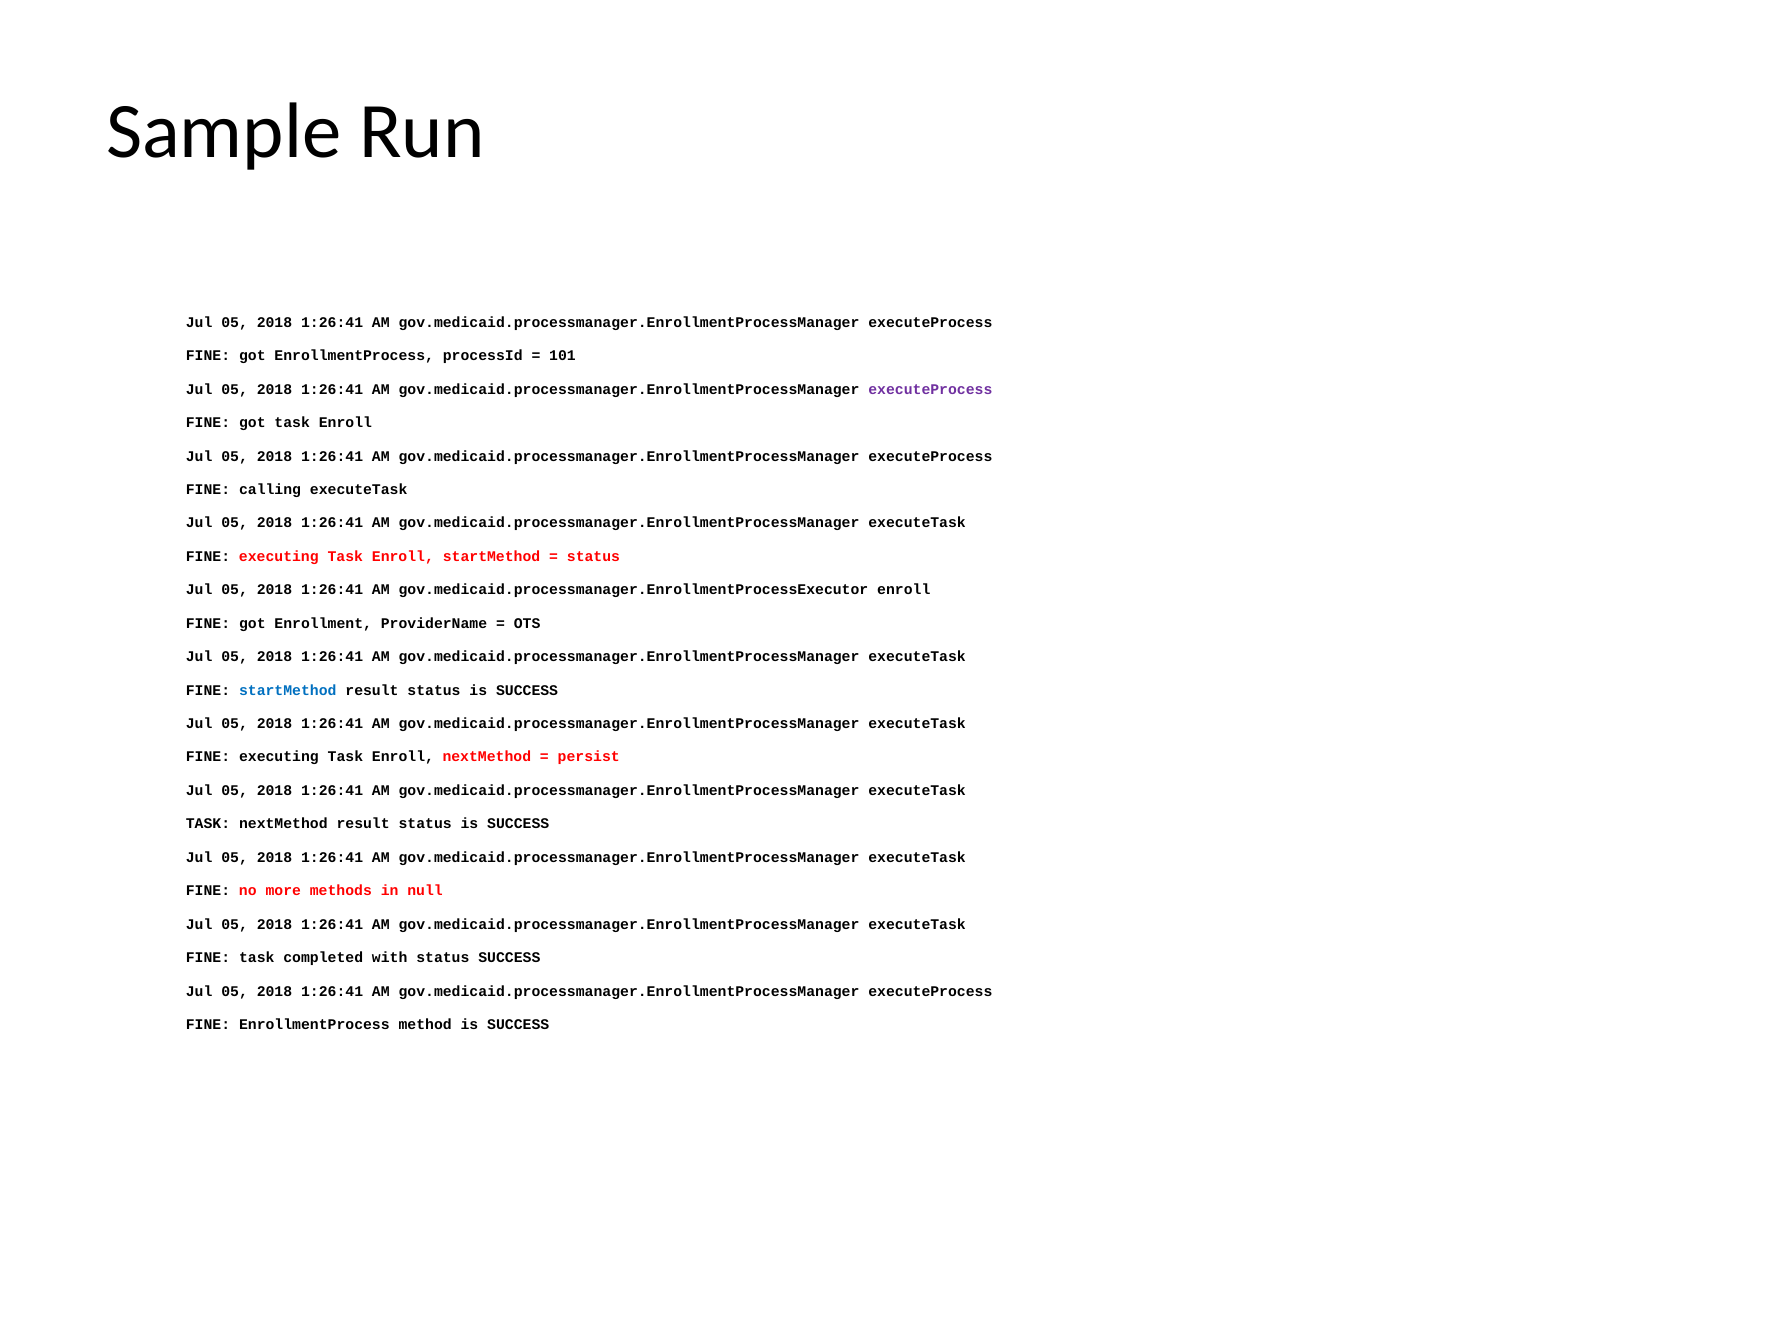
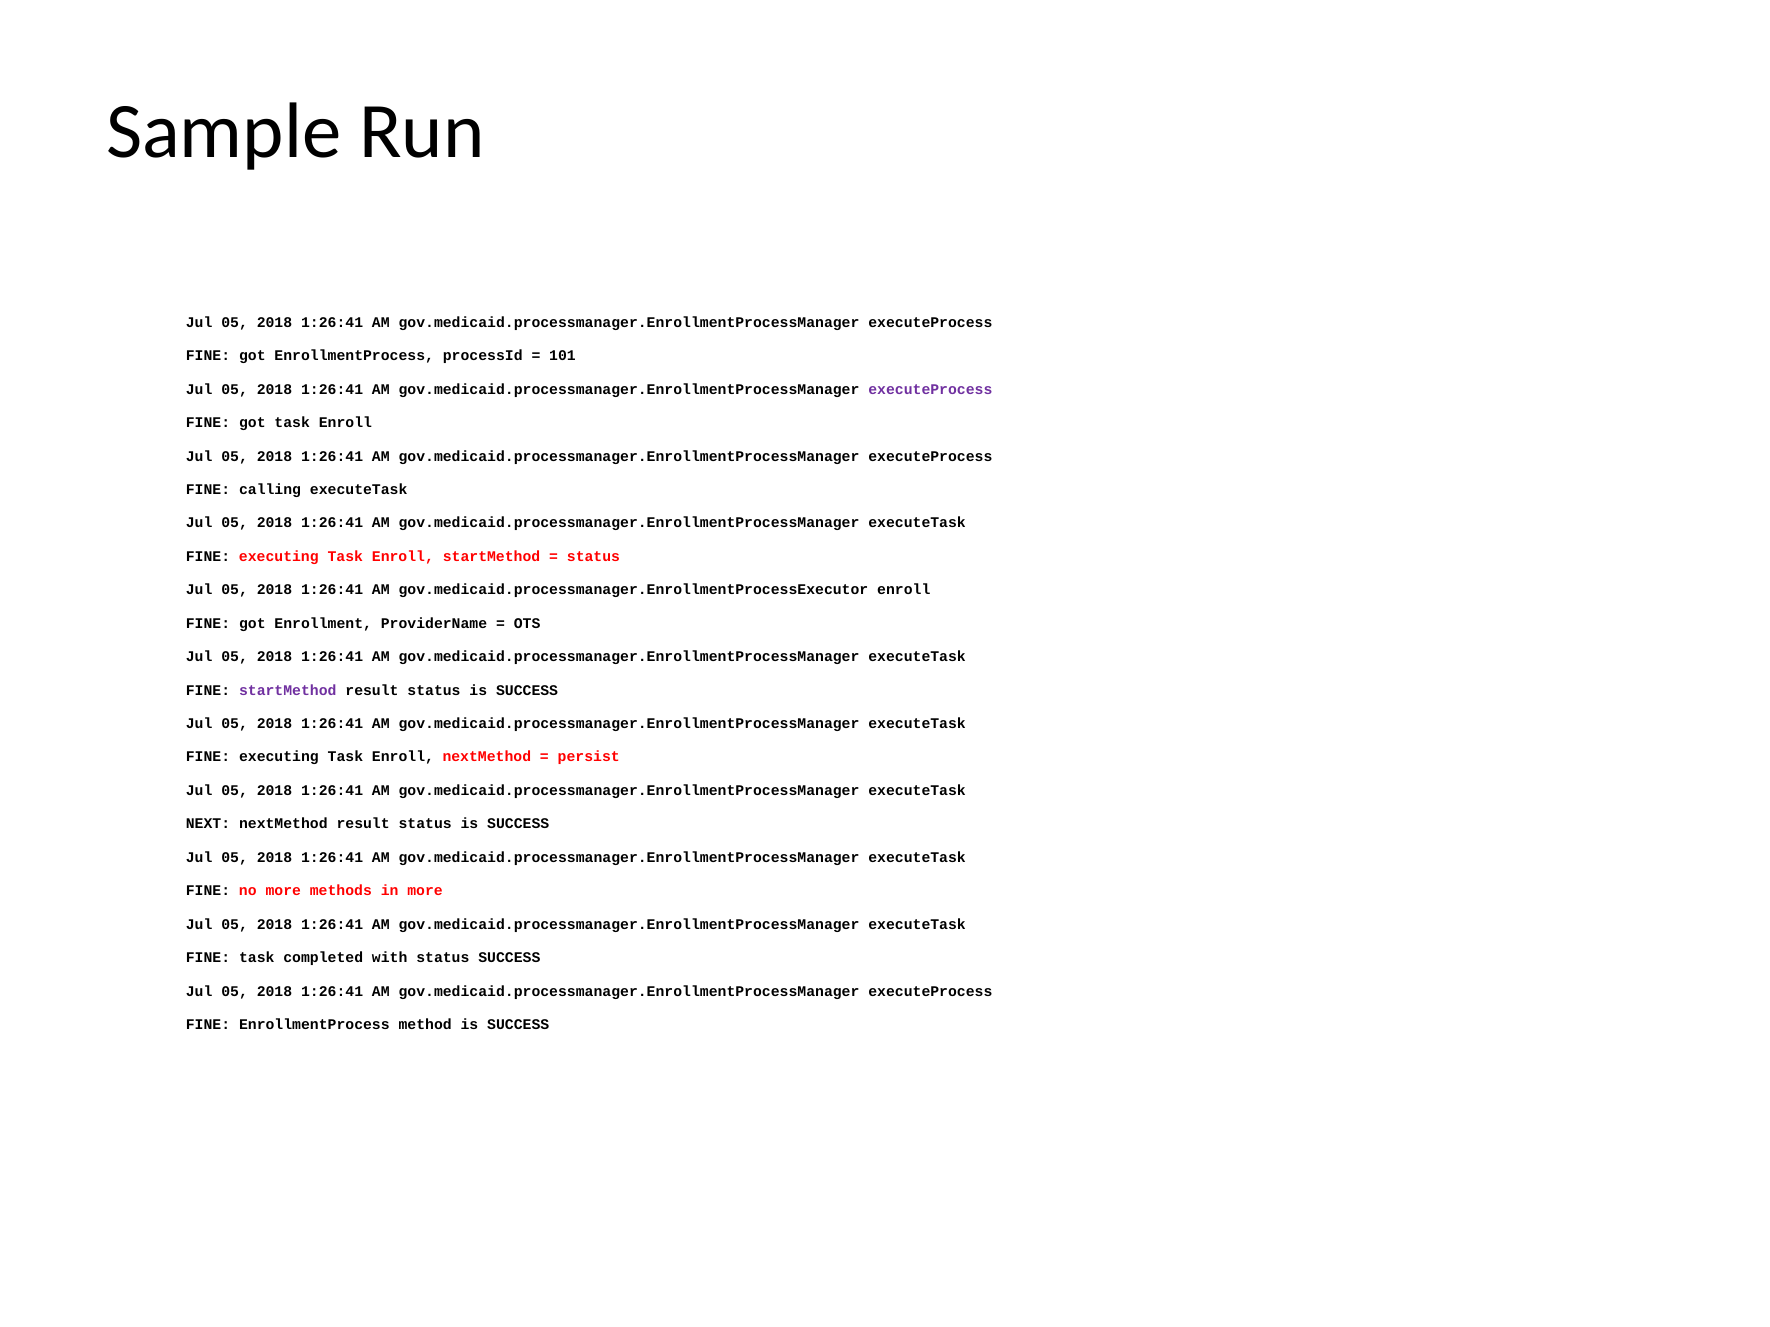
startMethod at (288, 691) colour: blue -> purple
TASK at (208, 824): TASK -> NEXT
in null: null -> more
